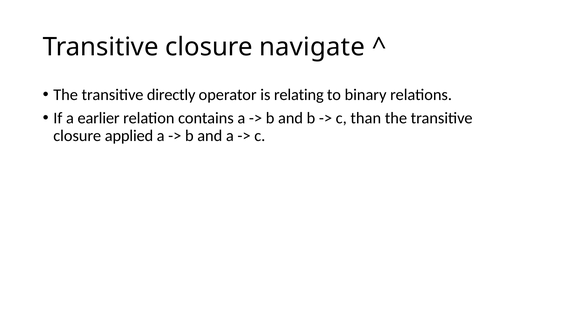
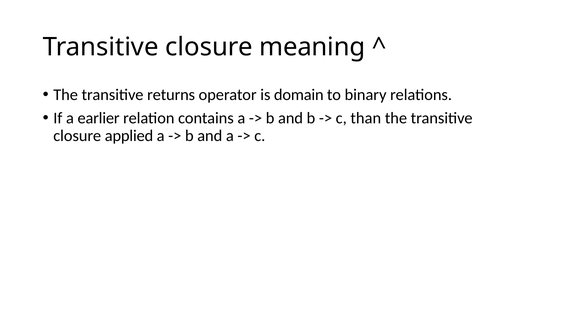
navigate: navigate -> meaning
directly: directly -> returns
relating: relating -> domain
